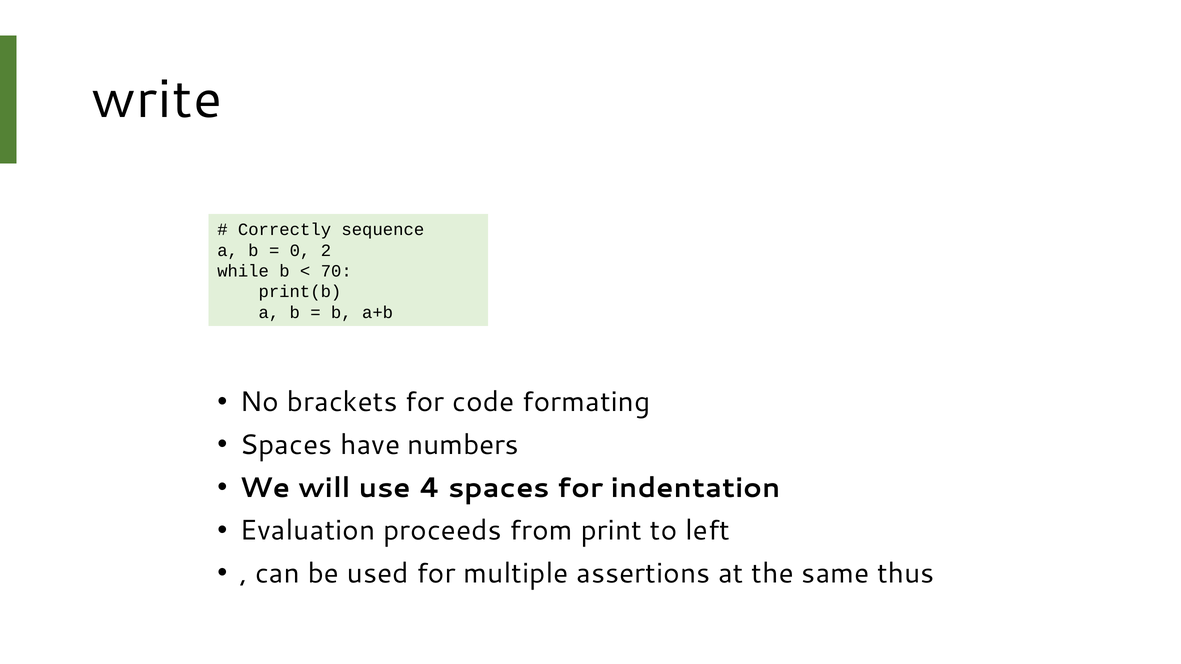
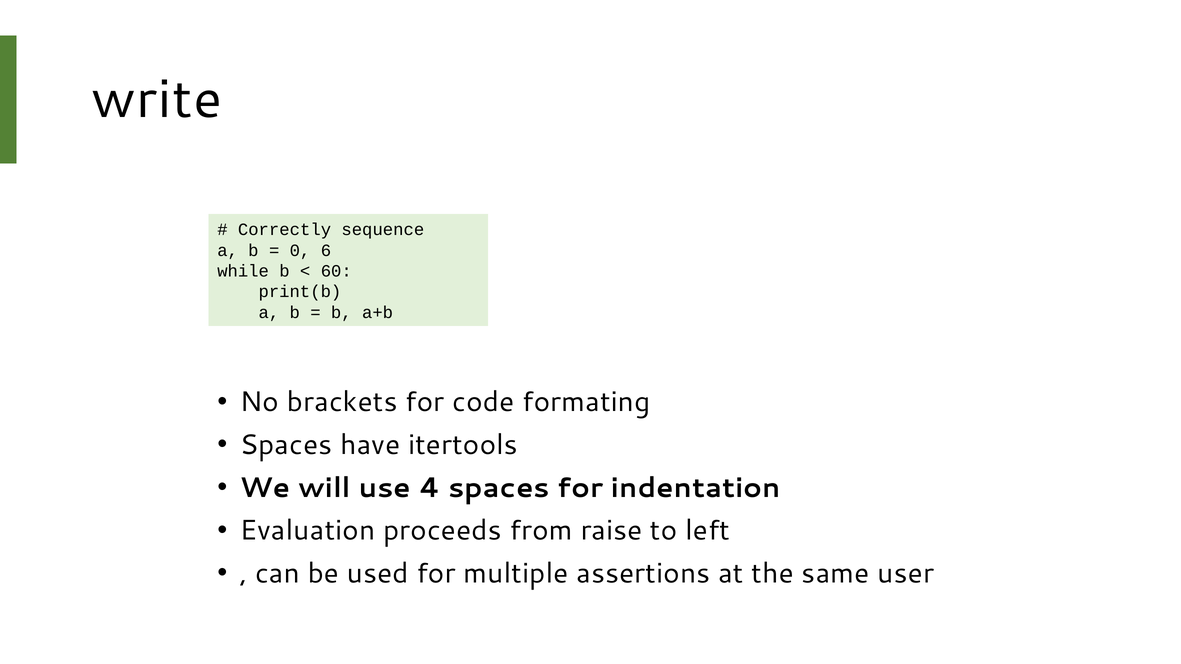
2: 2 -> 6
70: 70 -> 60
numbers: numbers -> itertools
print: print -> raise
thus: thus -> user
